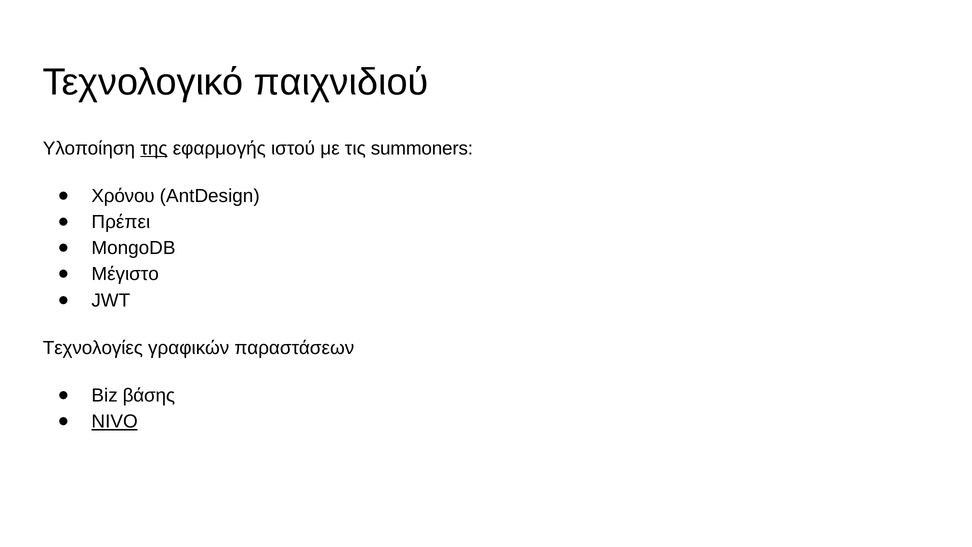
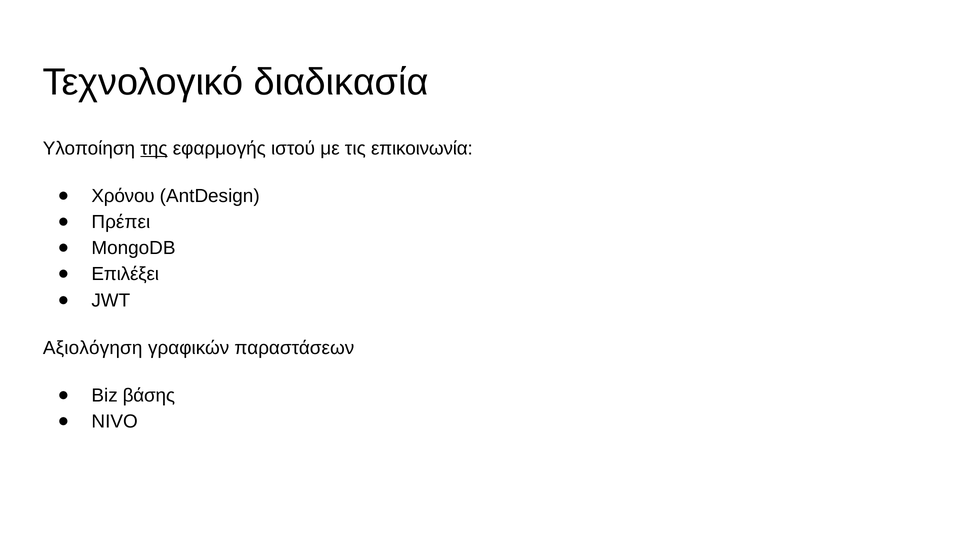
παιχνιδιού: παιχνιδιού -> διαδικασία
summoners: summoners -> επικοινωνία
Μέγιστο: Μέγιστο -> Επιλέξει
Τεχνολογίες: Τεχνολογίες -> Αξιολόγηση
NIVO underline: present -> none
